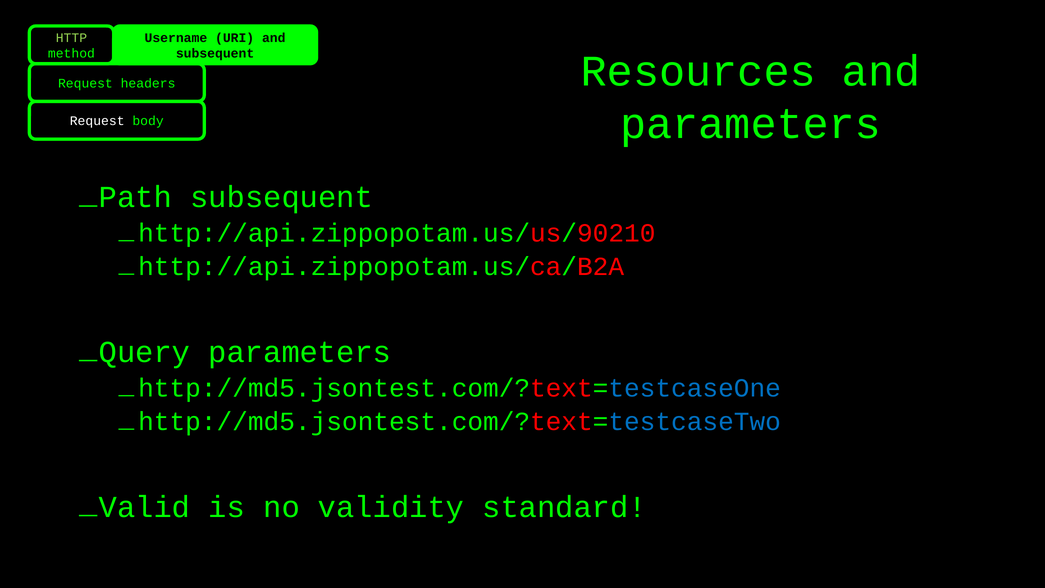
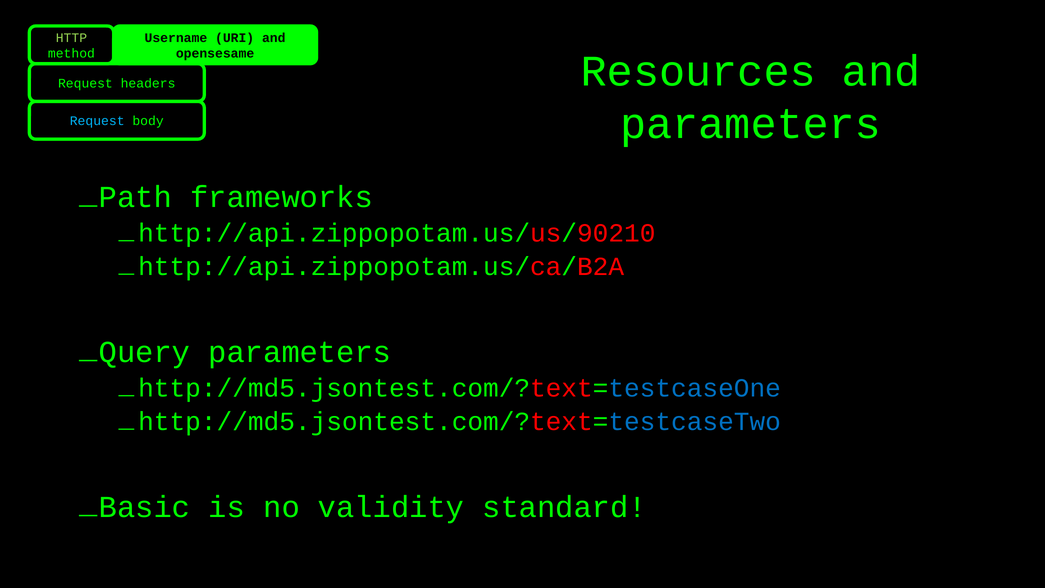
subsequent at (215, 54): subsequent -> opensesame
Request at (97, 121) colour: white -> light blue
Path subsequent: subsequent -> frameworks
Valid: Valid -> Basic
